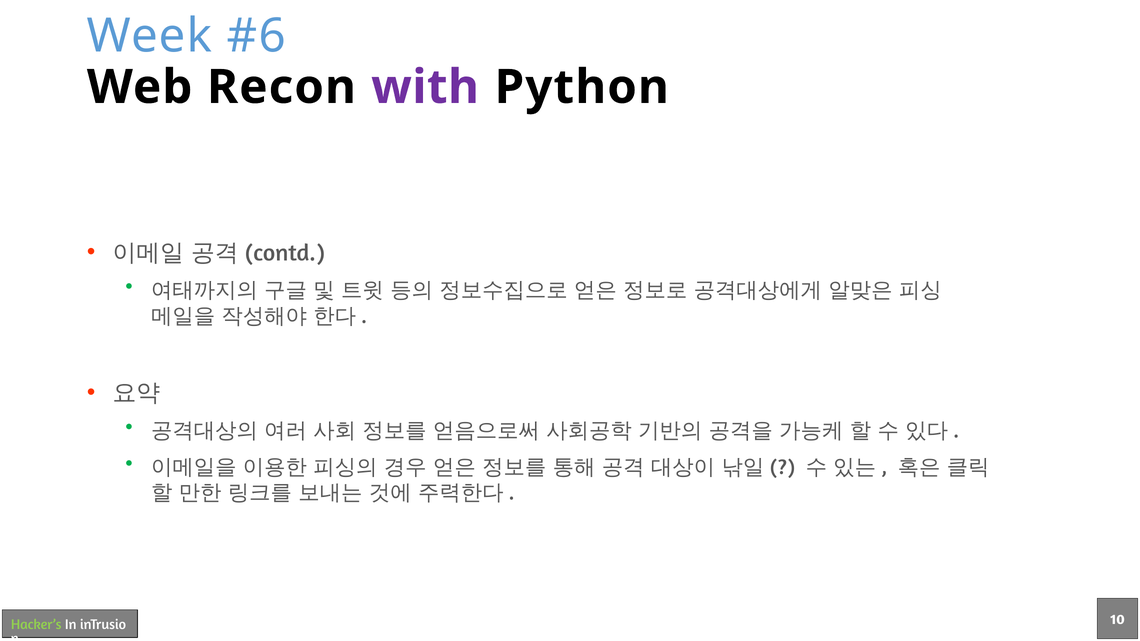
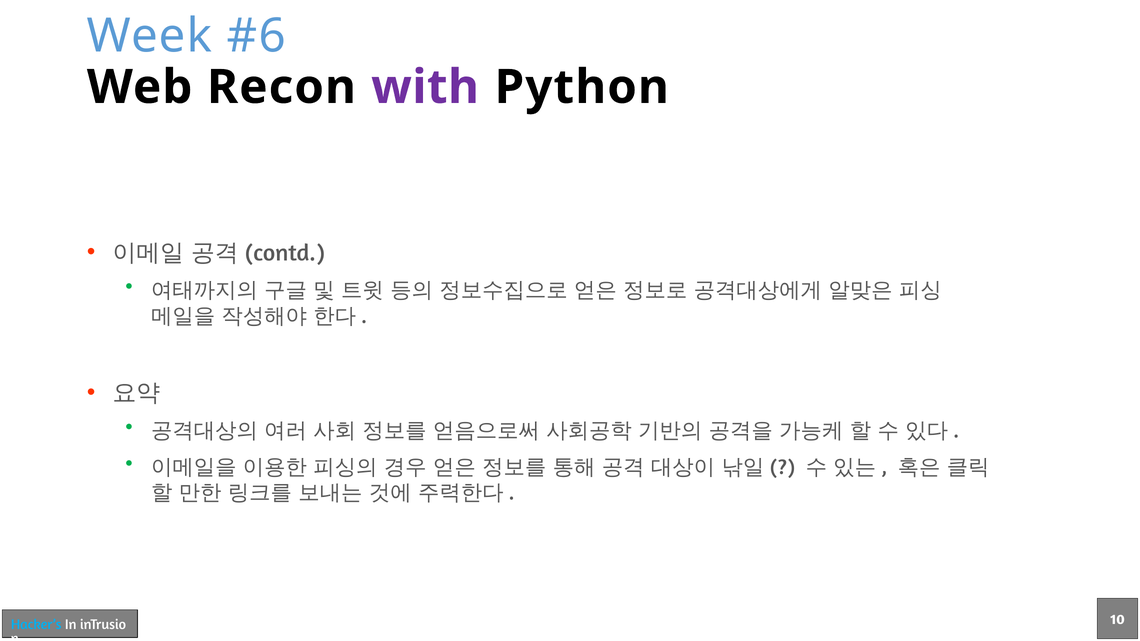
Hacker’s colour: light green -> light blue
